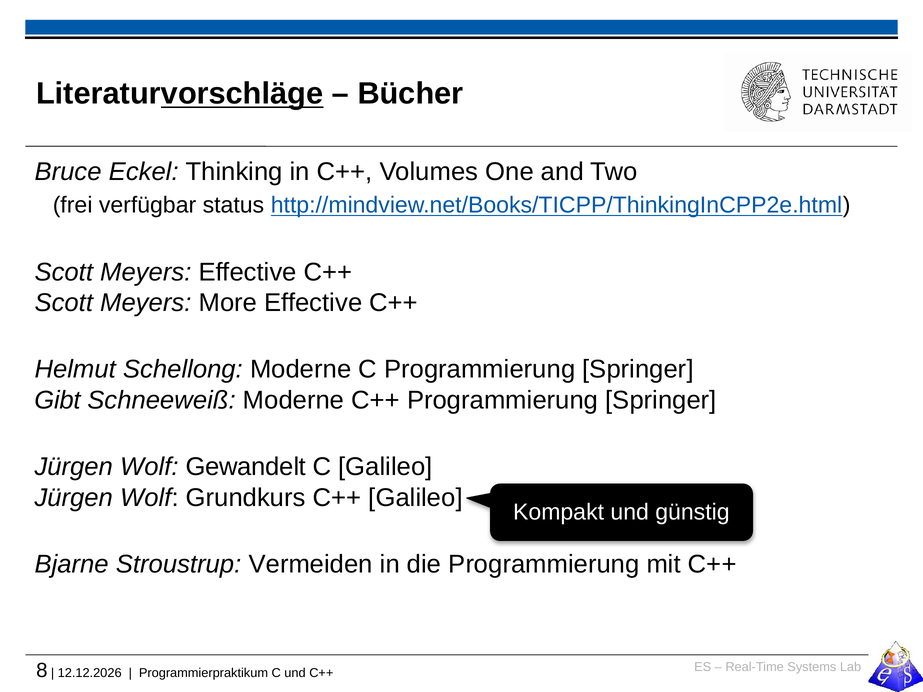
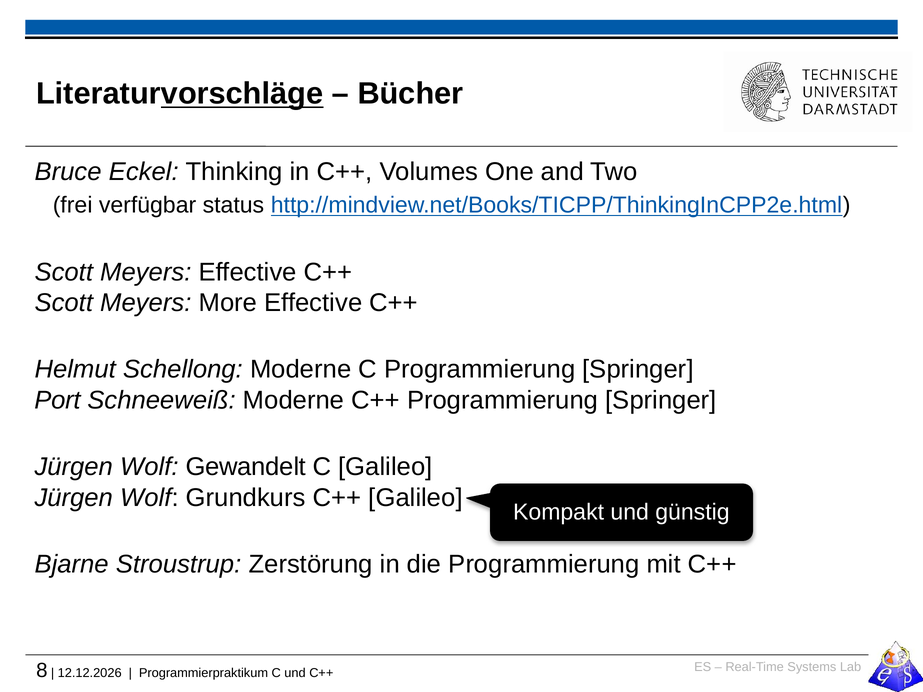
Gibt: Gibt -> Port
Vermeiden: Vermeiden -> Zerstörung
